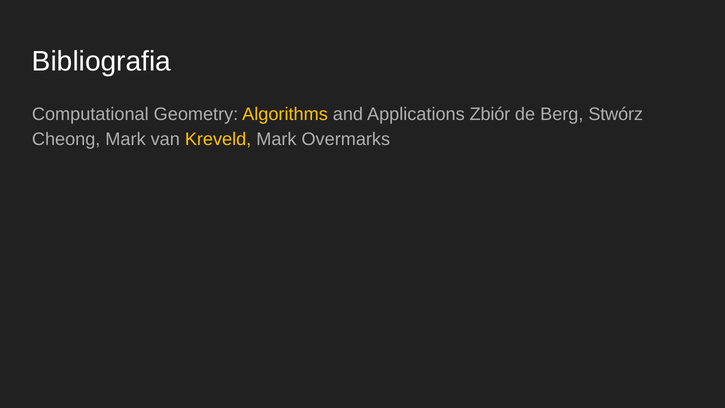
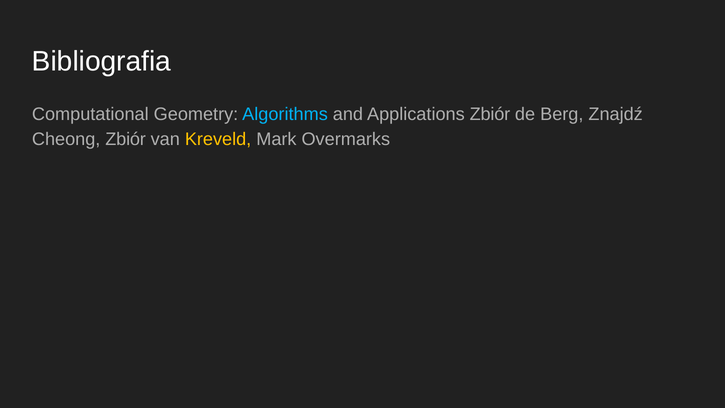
Algorithms colour: yellow -> light blue
Stwórz: Stwórz -> Znajdź
Cheong Mark: Mark -> Zbiór
